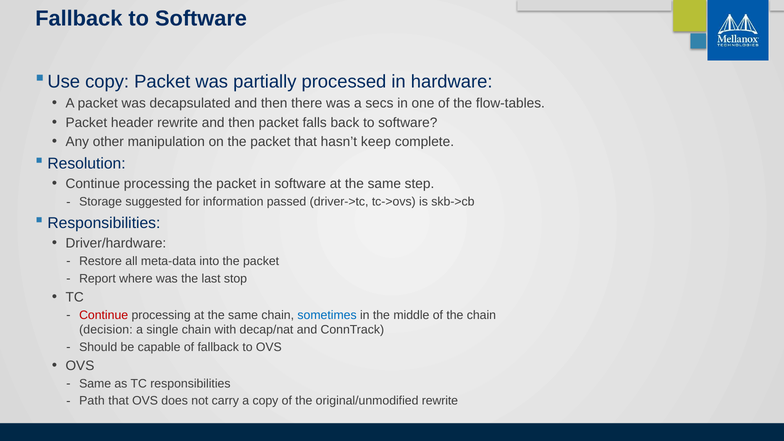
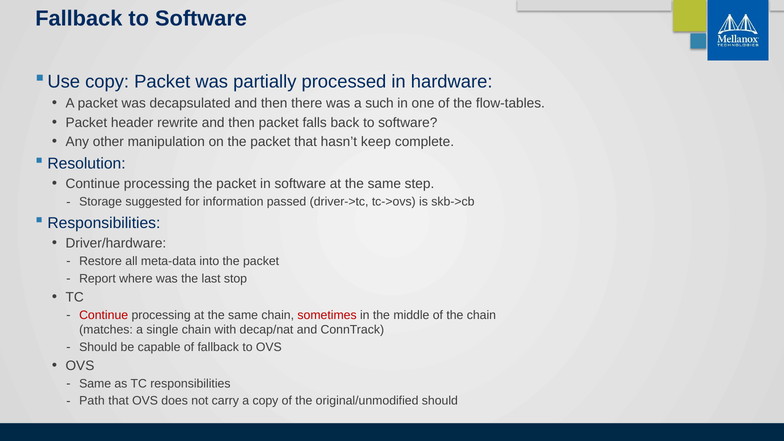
secs: secs -> such
sometimes colour: blue -> red
decision: decision -> matches
original/unmodified rewrite: rewrite -> should
